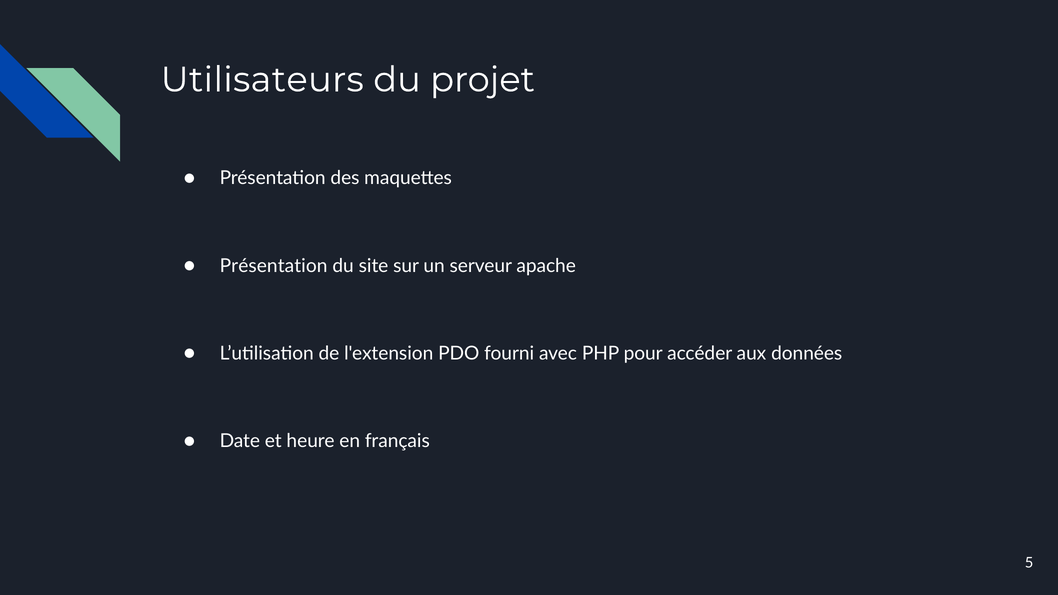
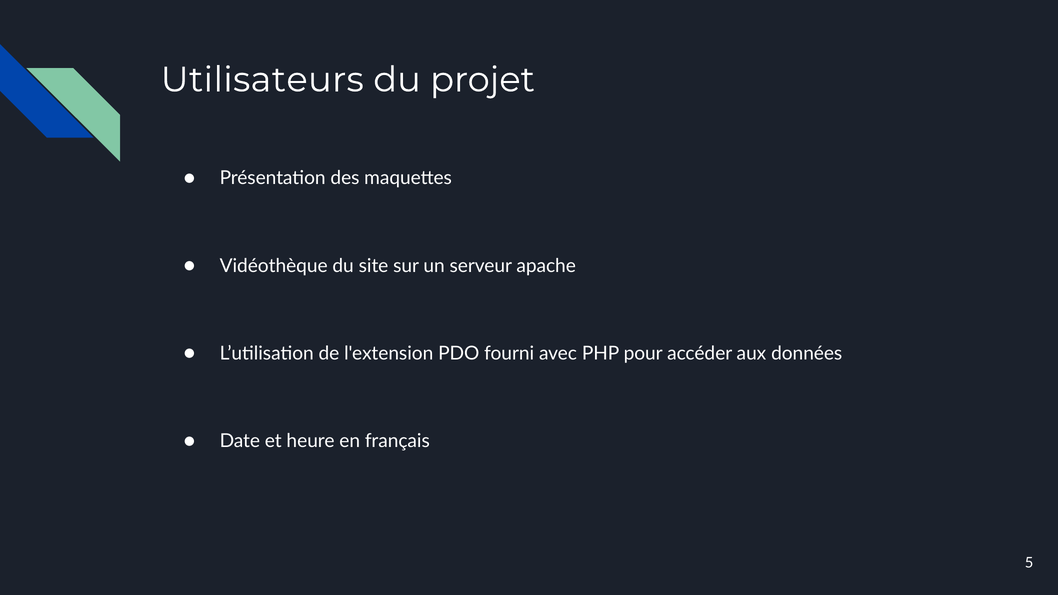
Présentation at (274, 266): Présentation -> Vidéothèque
